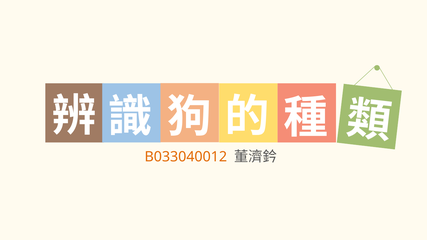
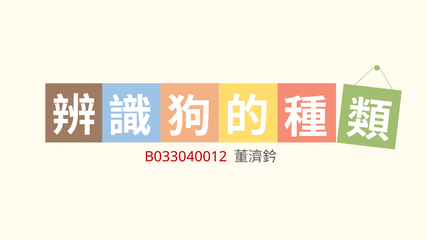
B033040012 colour: orange -> red
